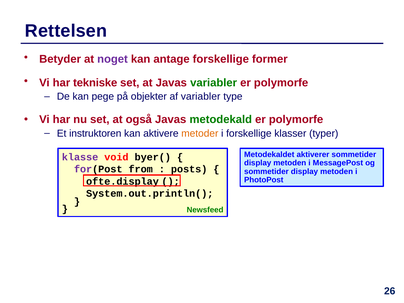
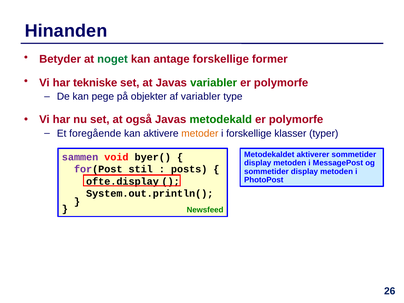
Rettelsen: Rettelsen -> Hinanden
noget colour: purple -> green
instruktoren: instruktoren -> foregående
klasse: klasse -> sammen
from: from -> stil
